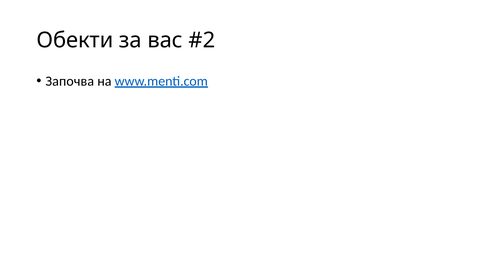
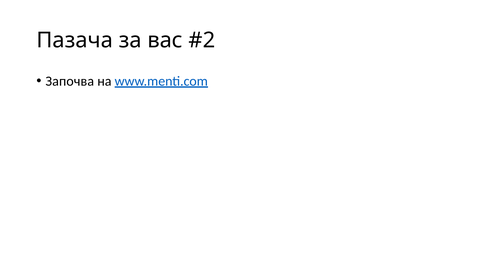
Обекти: Обекти -> Пазача
